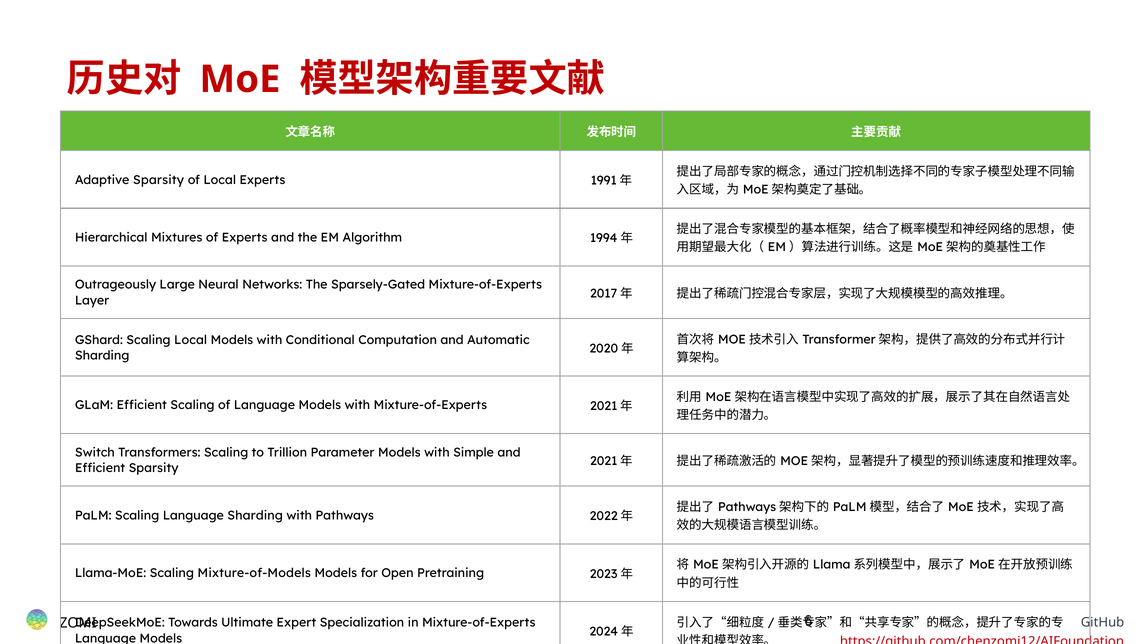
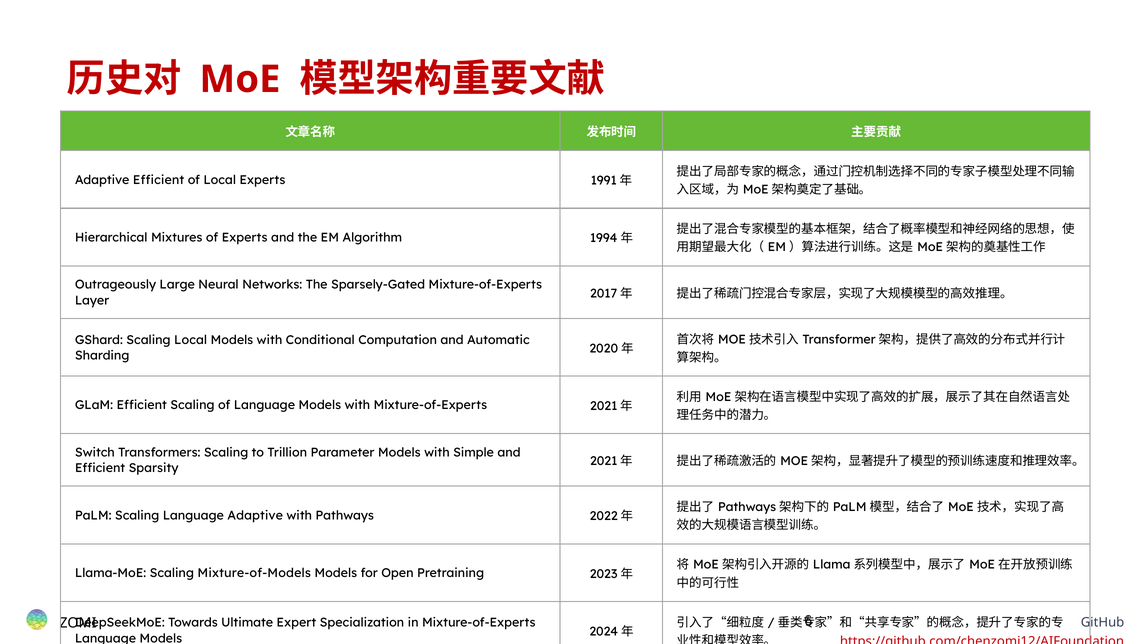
Adaptive Sparsity: Sparsity -> Efficient
Language Sharding: Sharding -> Adaptive
